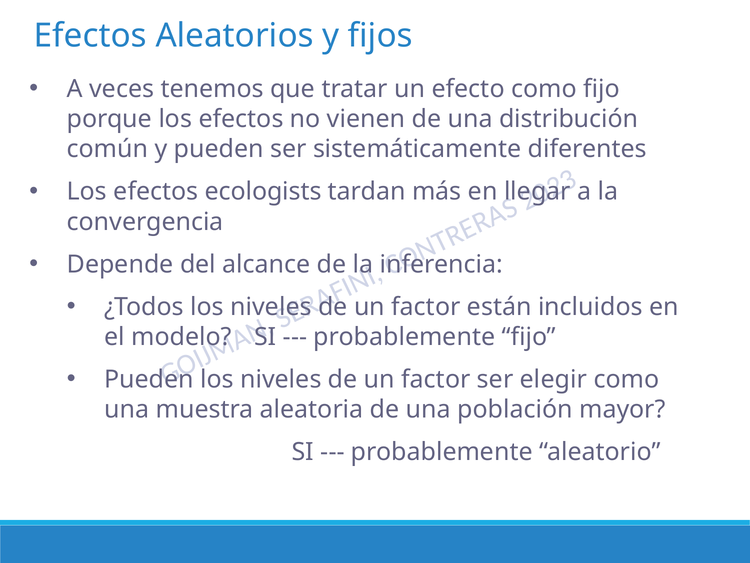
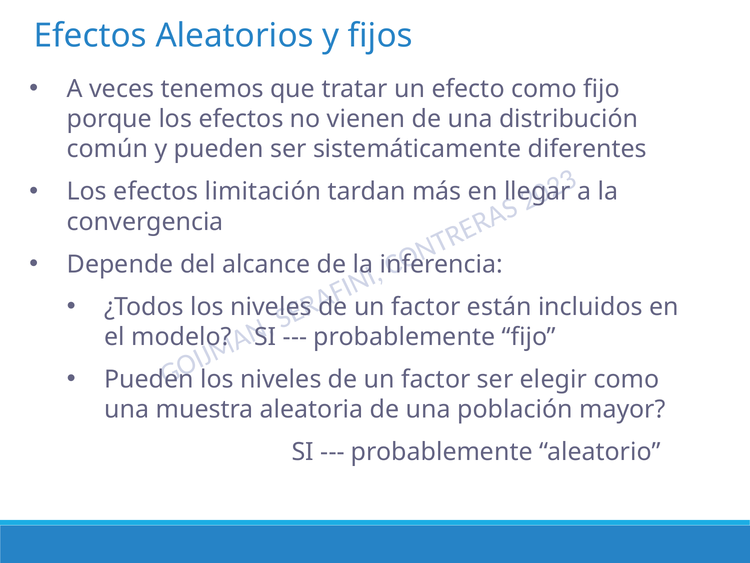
ecologists: ecologists -> limitación
